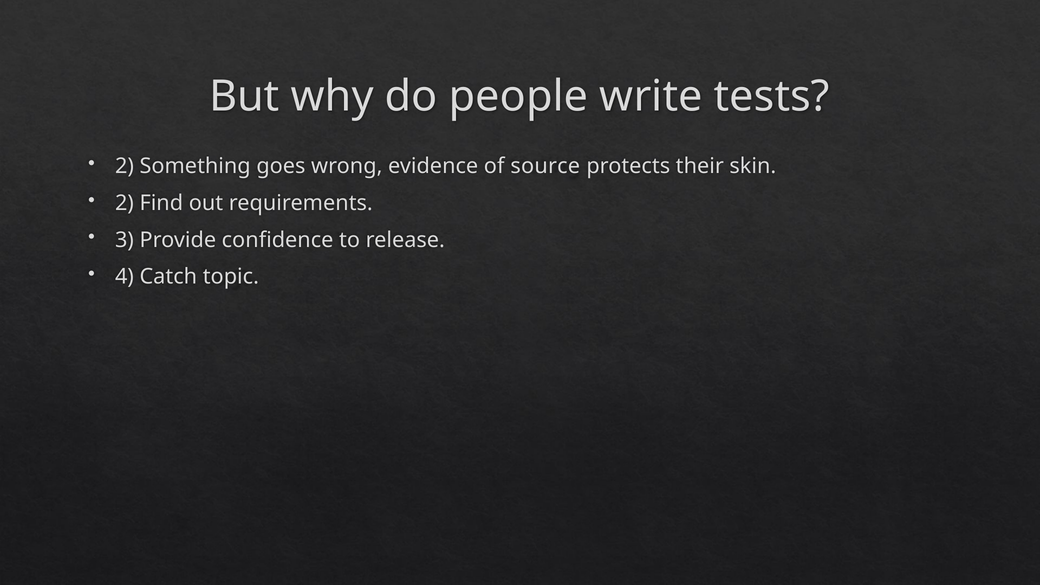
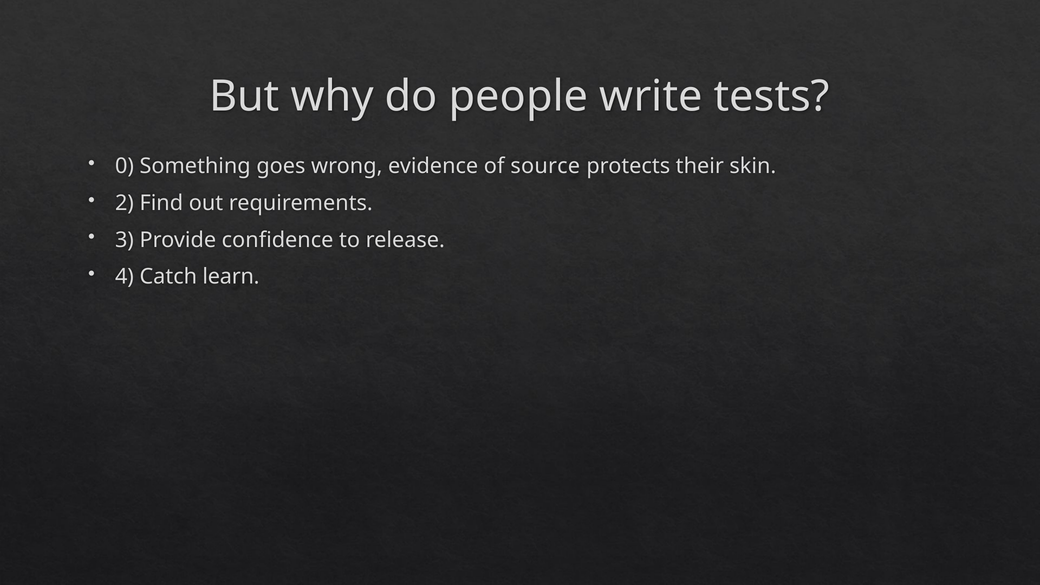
2 at (124, 166): 2 -> 0
topic: topic -> learn
